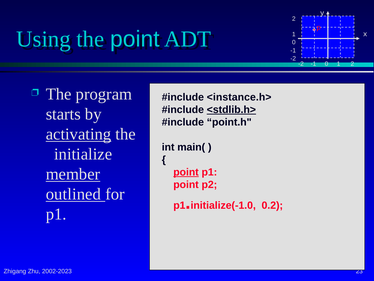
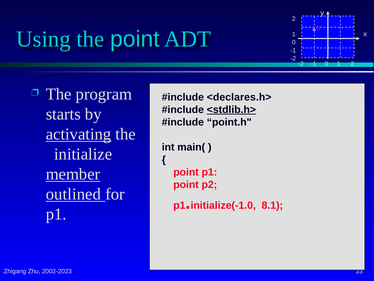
<instance.h>: <instance.h> -> <declares.h>
point at (186, 172) underline: present -> none
0.2: 0.2 -> 8.1
